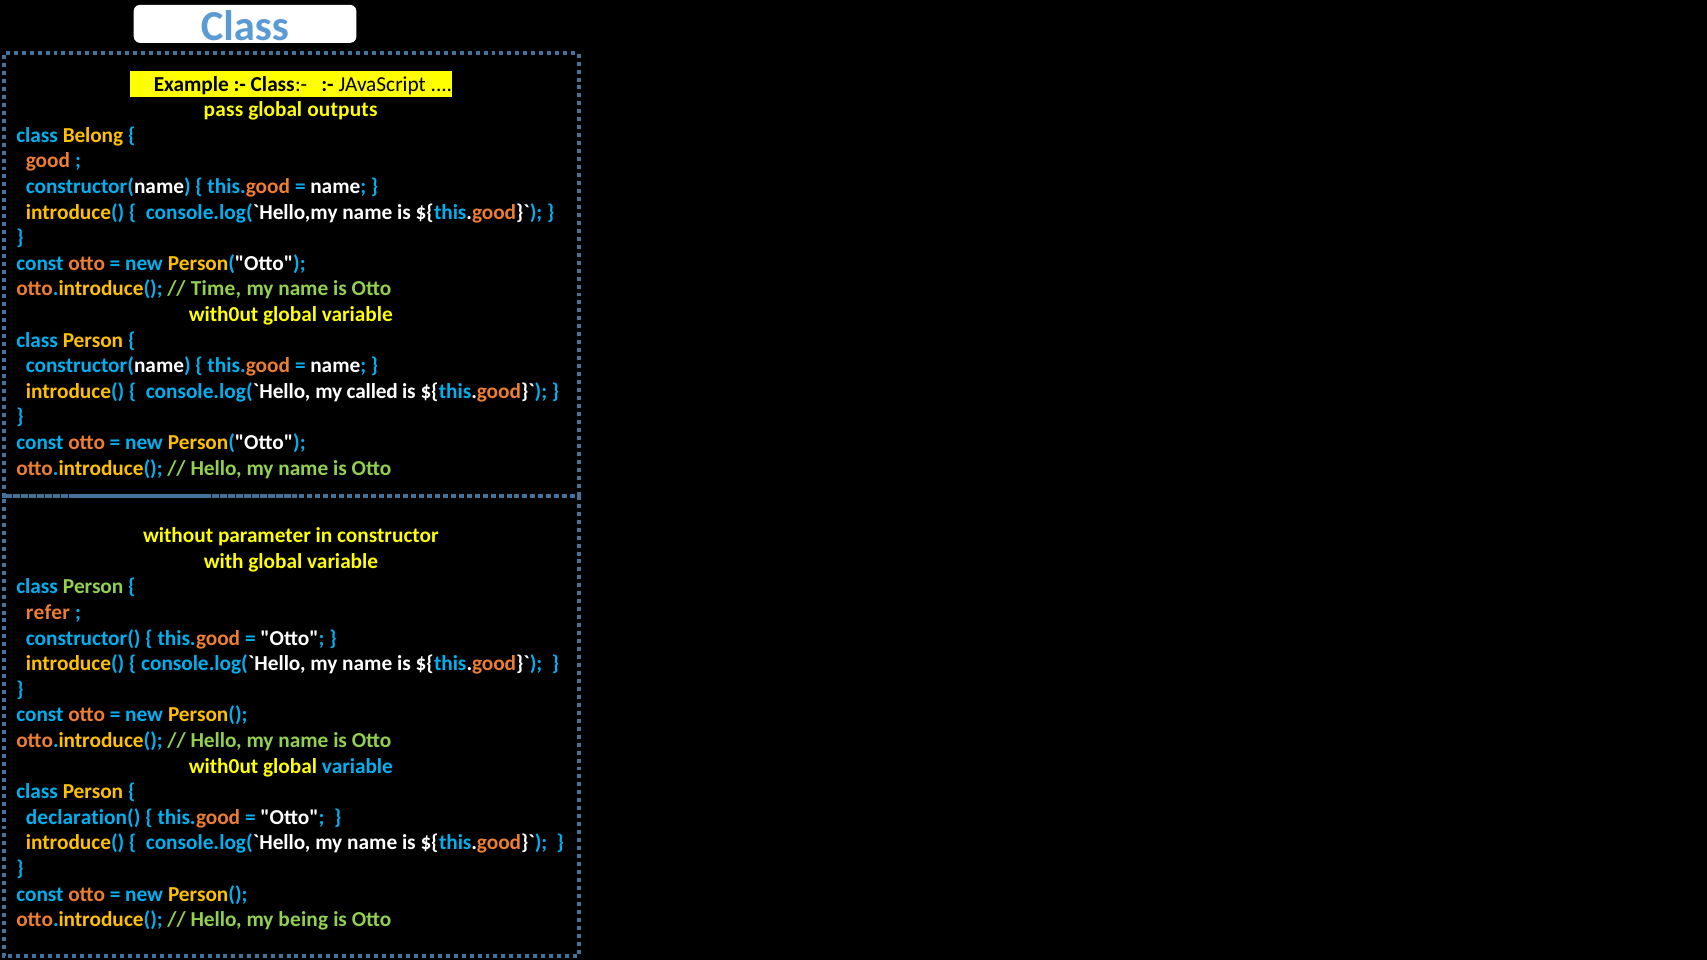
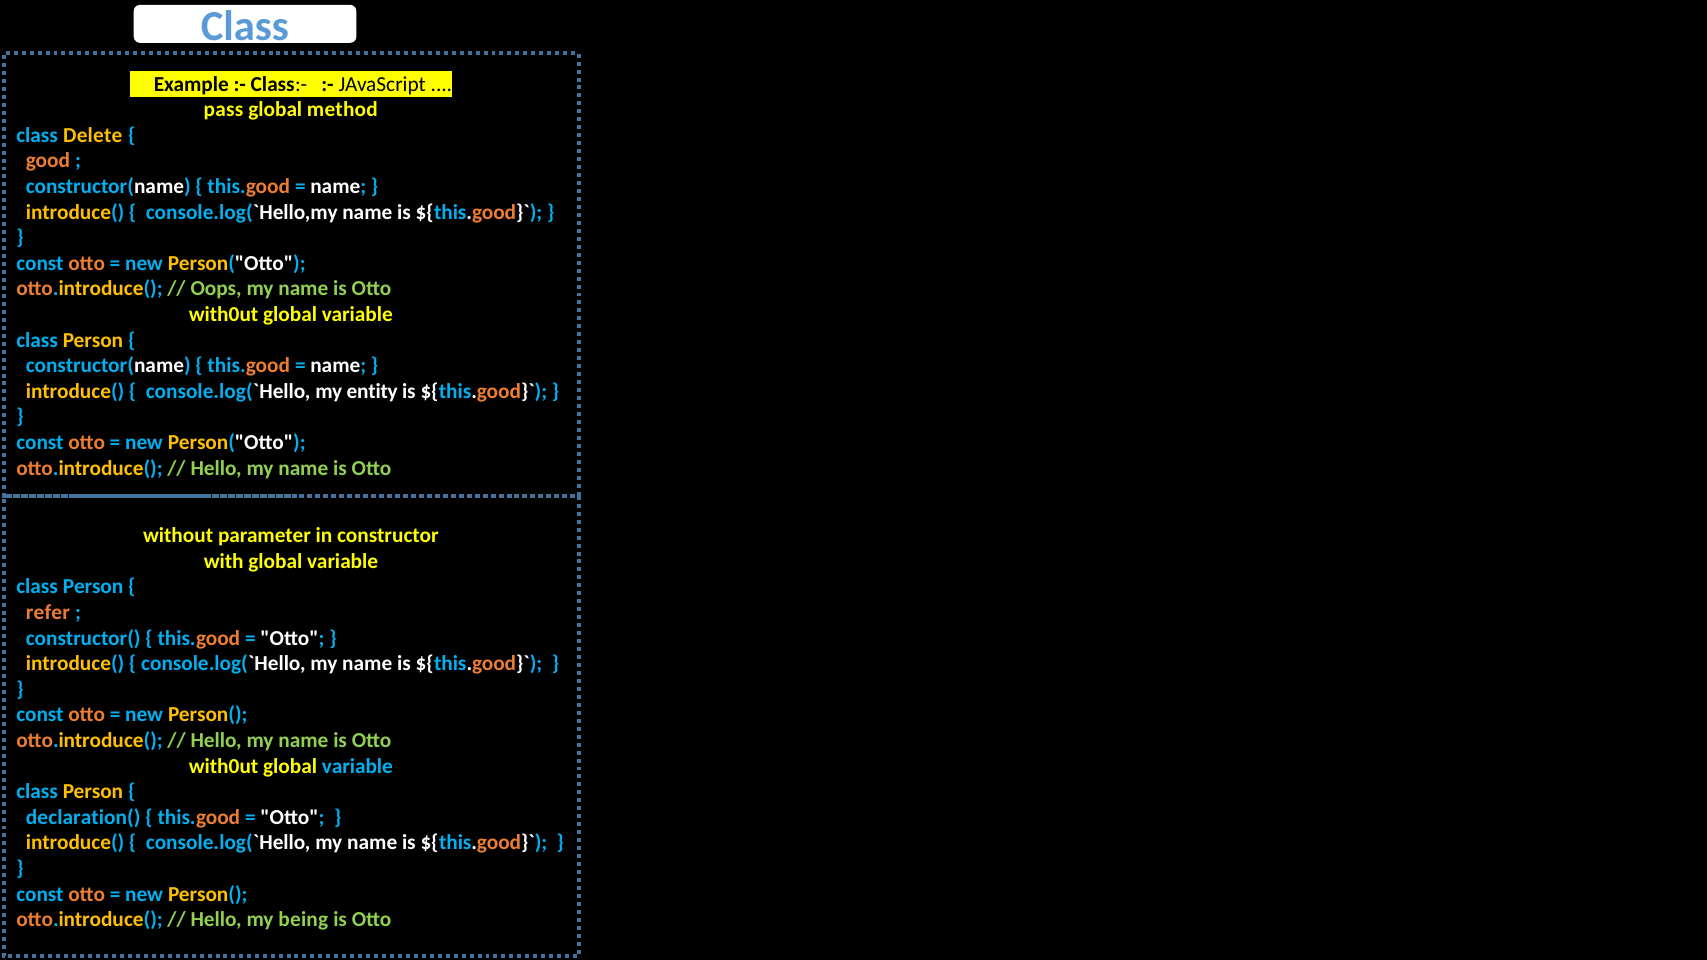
outputs: outputs -> method
Belong: Belong -> Delete
Time: Time -> Oops
called: called -> entity
Person at (93, 587) colour: light green -> light blue
